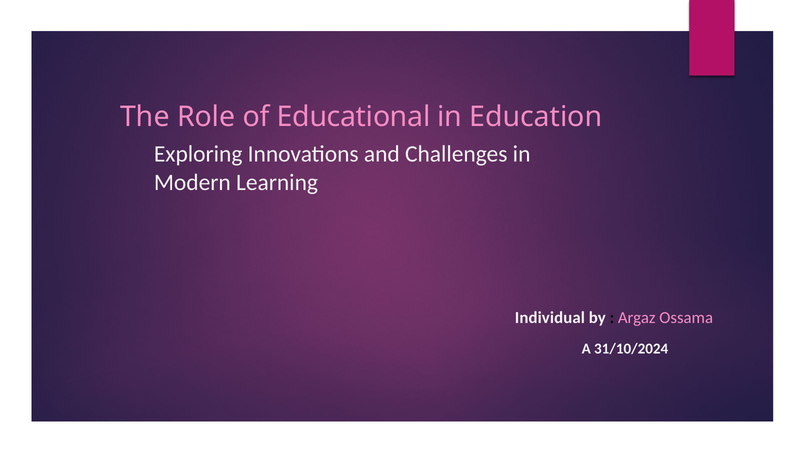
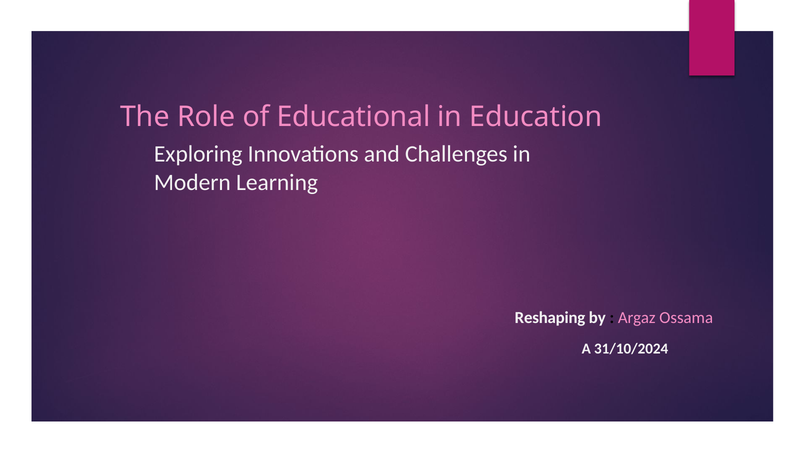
Individual: Individual -> Reshaping
